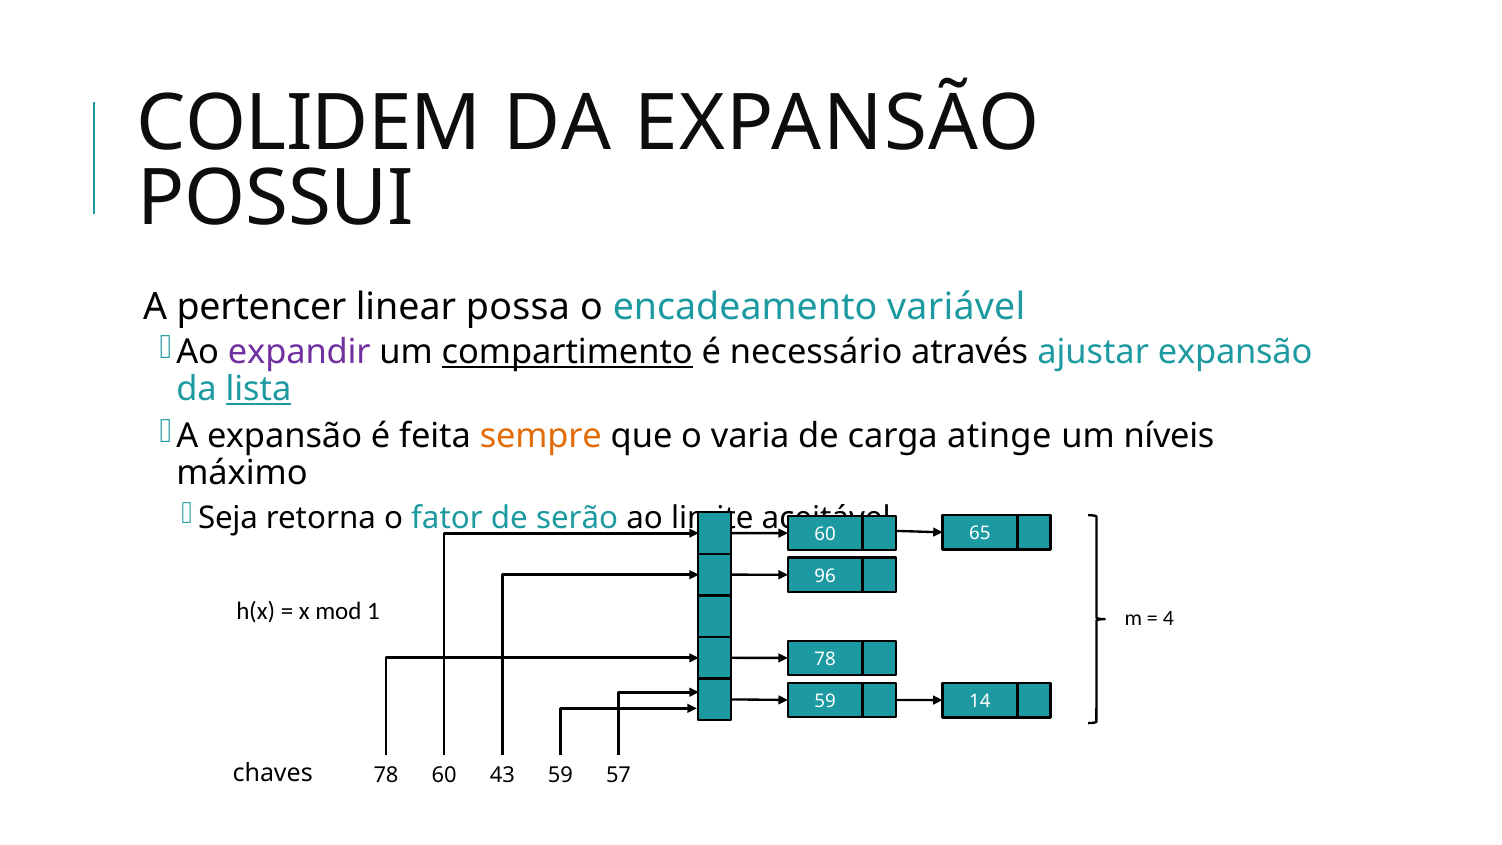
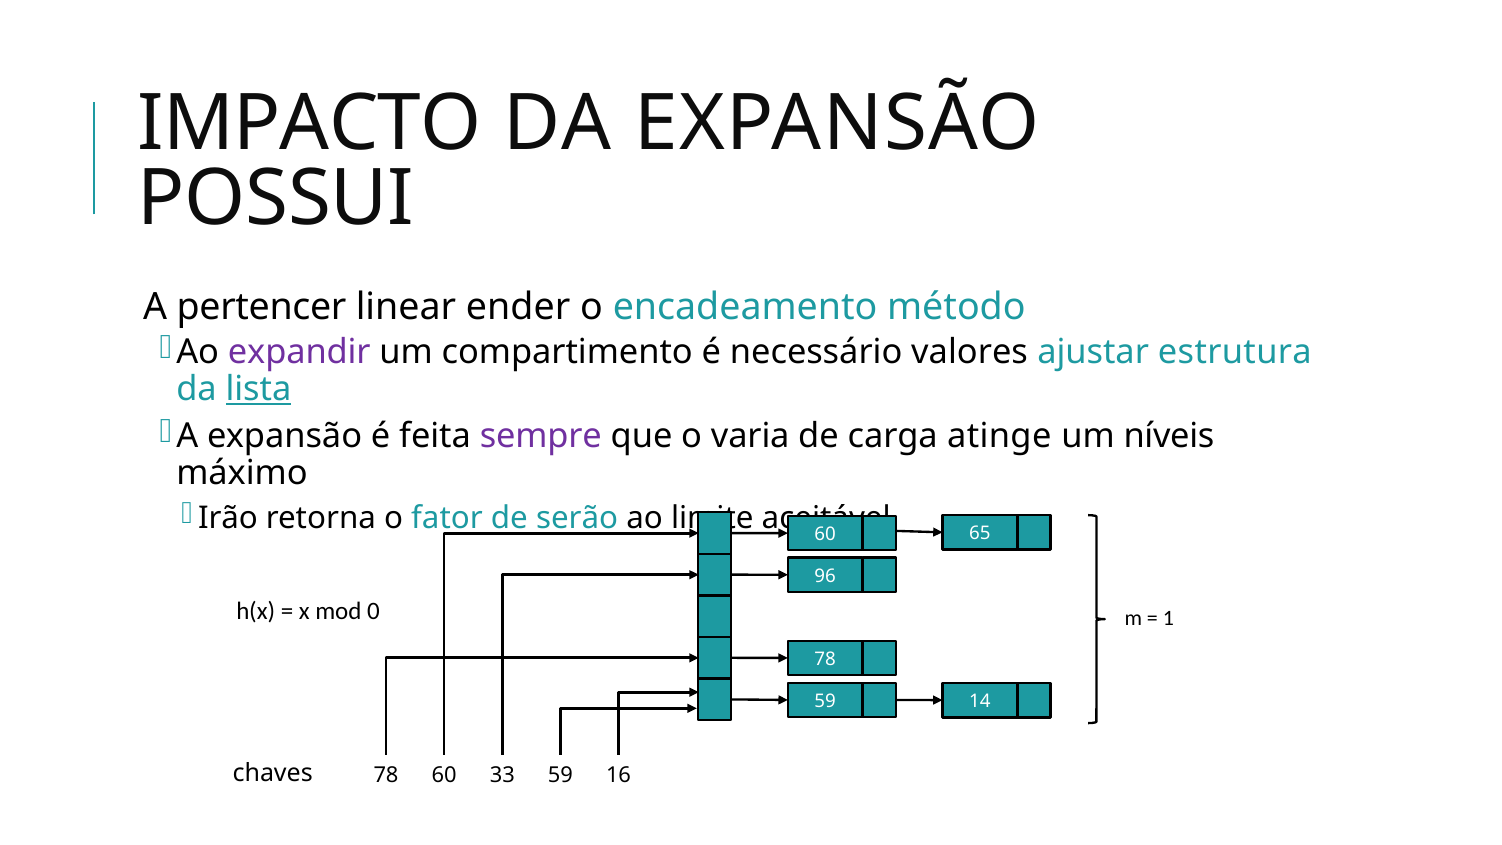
COLIDEM: COLIDEM -> IMPACTO
possa: possa -> ender
variável: variável -> método
compartimento underline: present -> none
através: através -> valores
ajustar expansão: expansão -> estrutura
sempre colour: orange -> purple
Seja: Seja -> Irão
1: 1 -> 0
4: 4 -> 1
43: 43 -> 33
57: 57 -> 16
